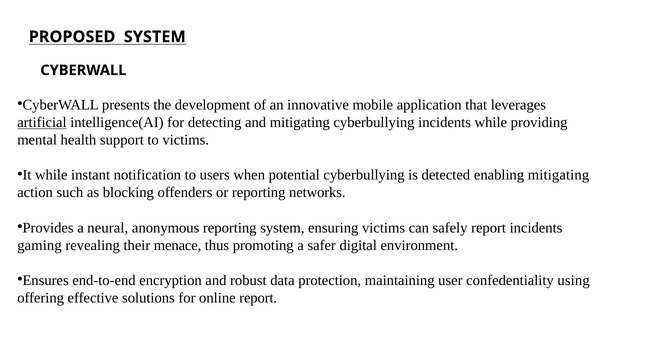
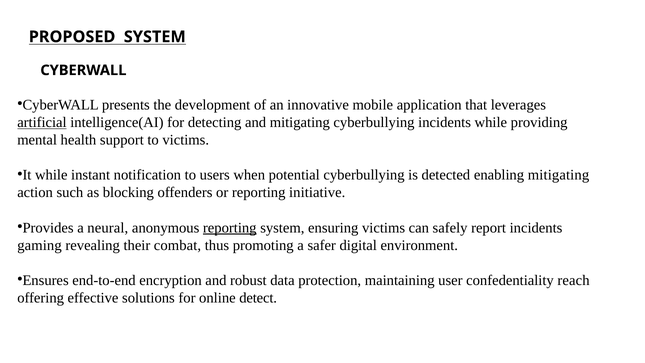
networks: networks -> initiative
reporting at (230, 228) underline: none -> present
menace: menace -> combat
using: using -> reach
online report: report -> detect
